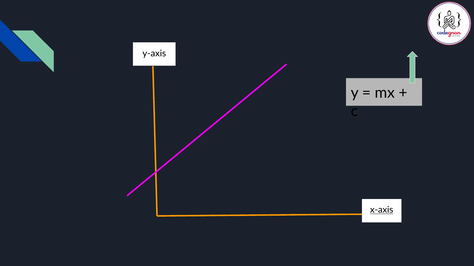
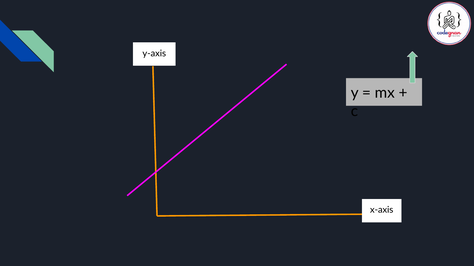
x-axis underline: present -> none
